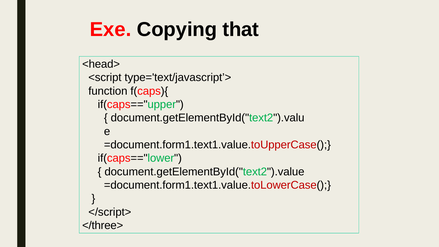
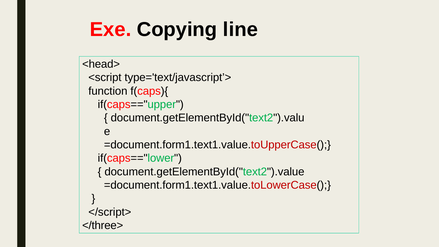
that: that -> line
